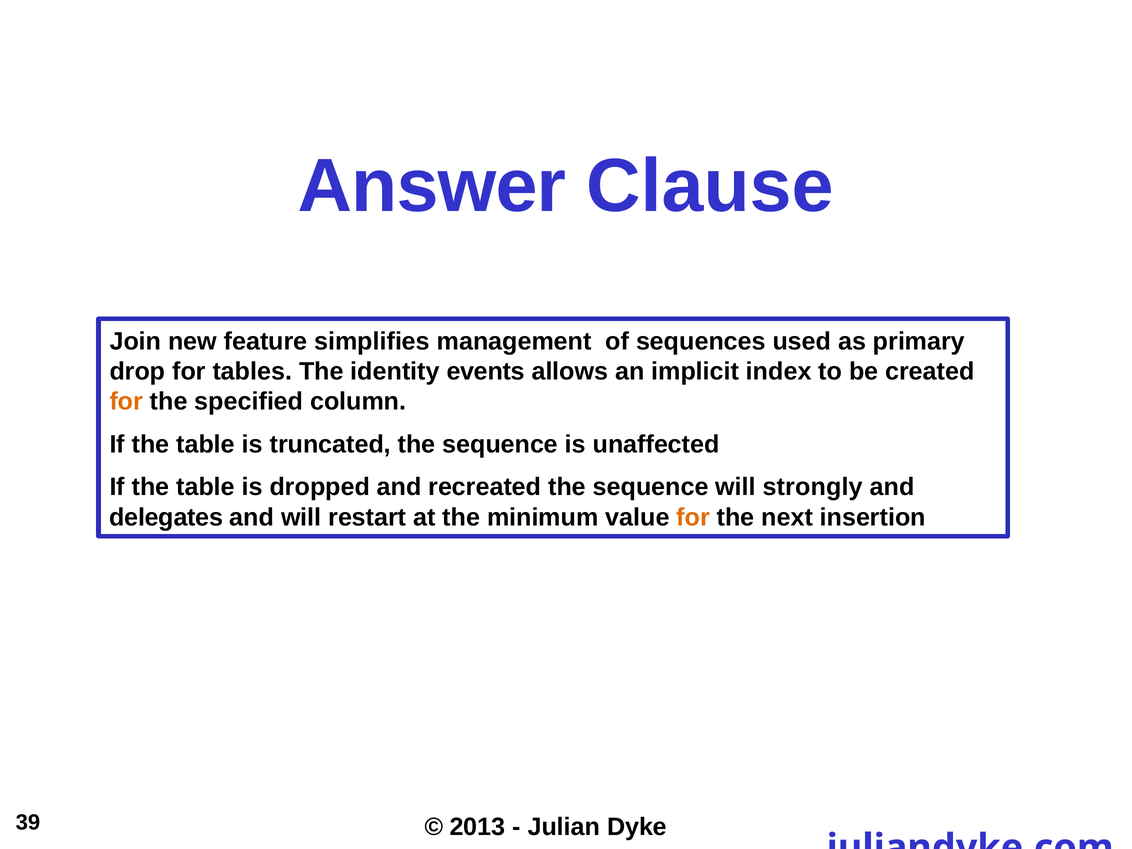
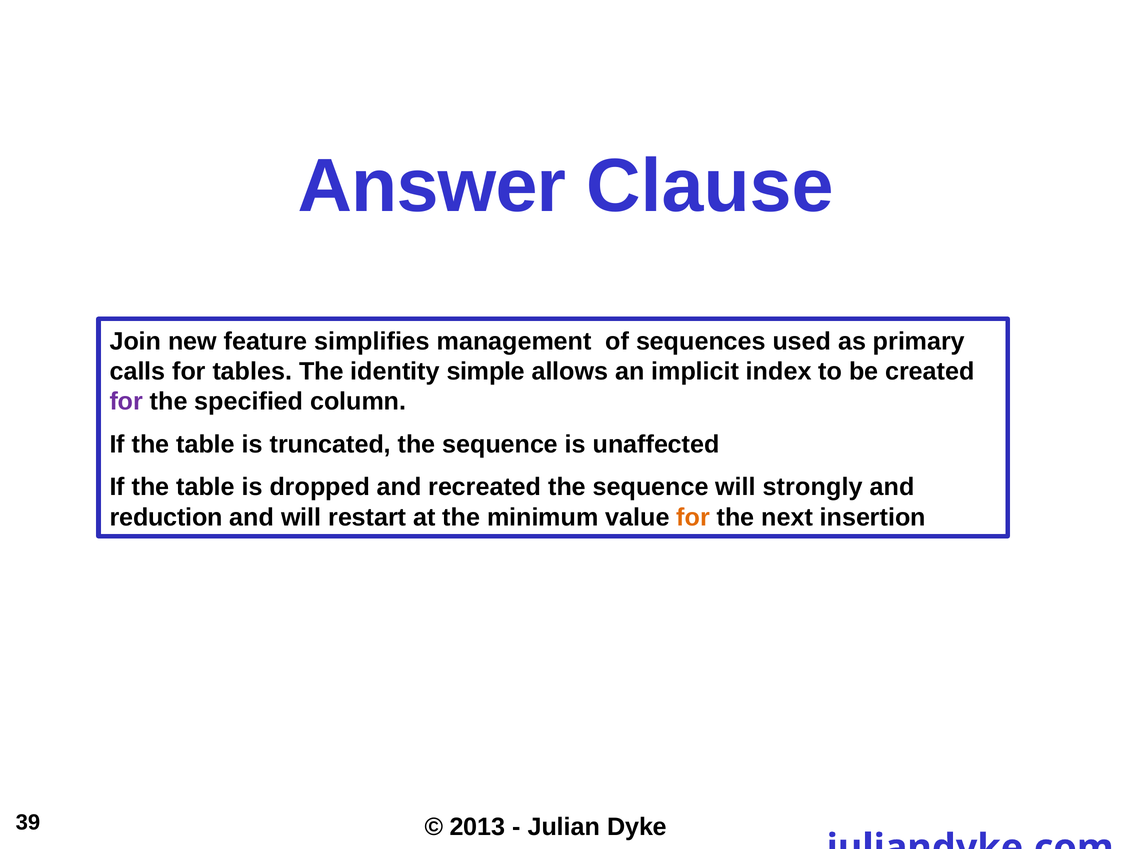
drop: drop -> calls
events: events -> simple
for at (126, 402) colour: orange -> purple
delegates: delegates -> reduction
